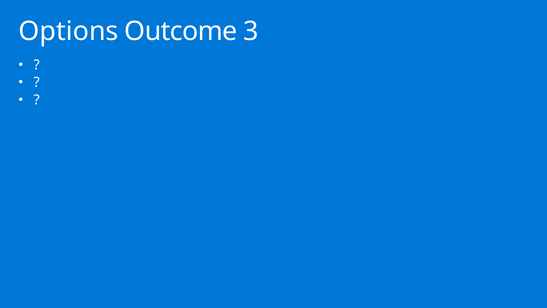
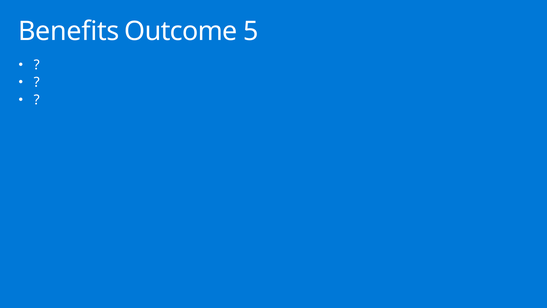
Options: Options -> Benefits
3: 3 -> 5
